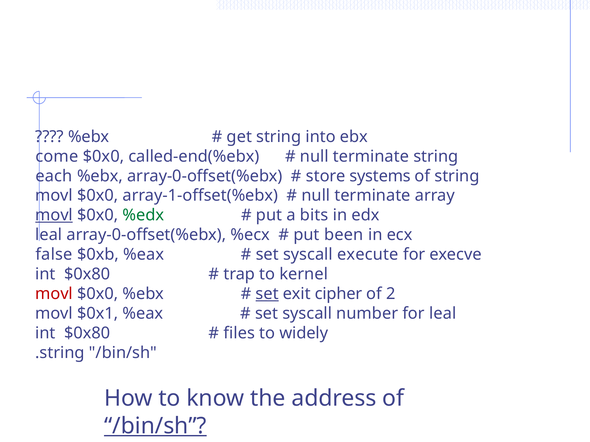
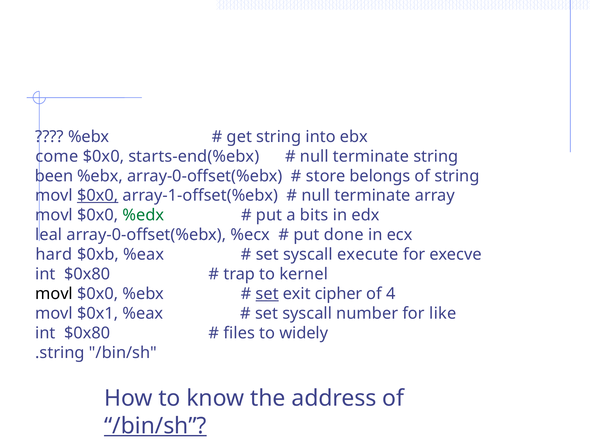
called-end(%ebx: called-end(%ebx -> starts-end(%ebx
each: each -> been
systems: systems -> belongs
$0x0 at (98, 196) underline: none -> present
movl at (54, 215) underline: present -> none
been: been -> done
false: false -> hard
movl at (54, 294) colour: red -> black
2: 2 -> 4
for leal: leal -> like
